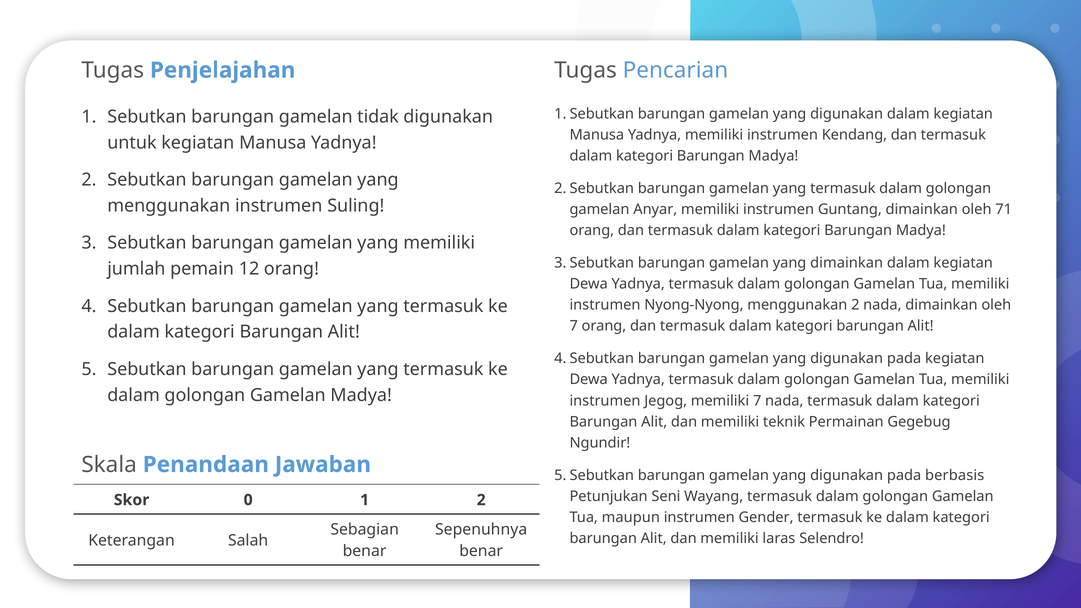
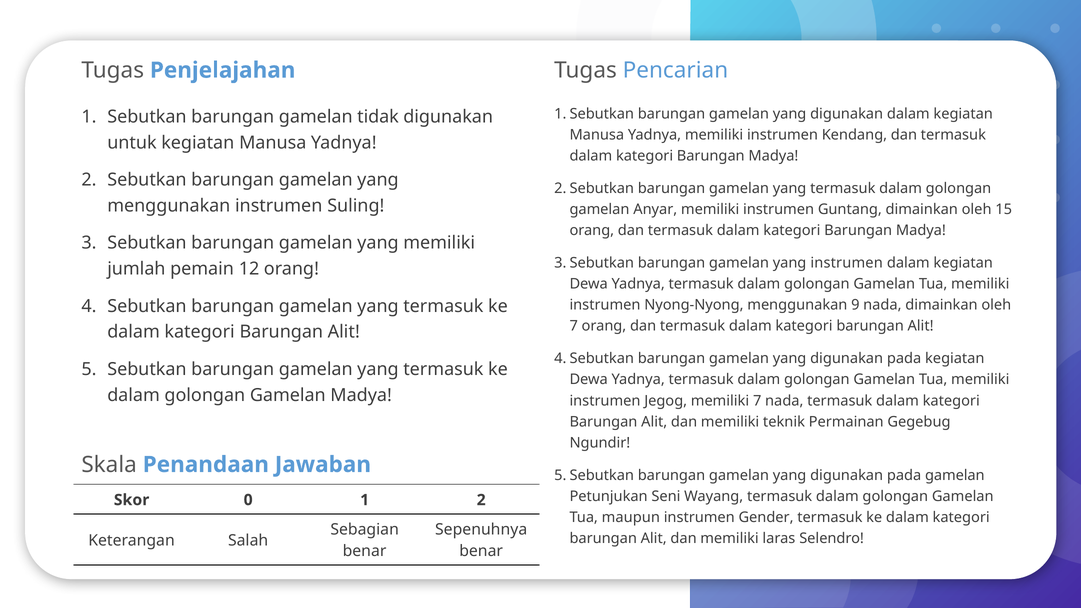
71: 71 -> 15
yang dimainkan: dimainkan -> instrumen
menggunakan 2: 2 -> 9
pada berbasis: berbasis -> gamelan
